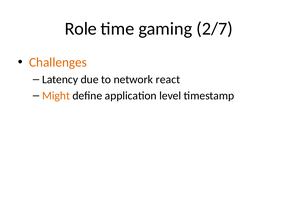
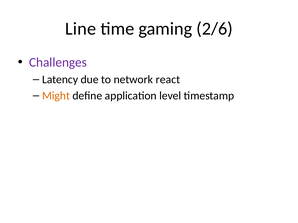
Role: Role -> Line
2/7: 2/7 -> 2/6
Challenges colour: orange -> purple
